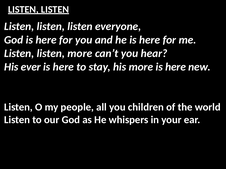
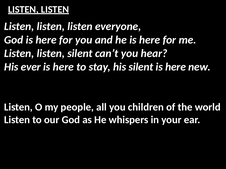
listen more: more -> silent
his more: more -> silent
